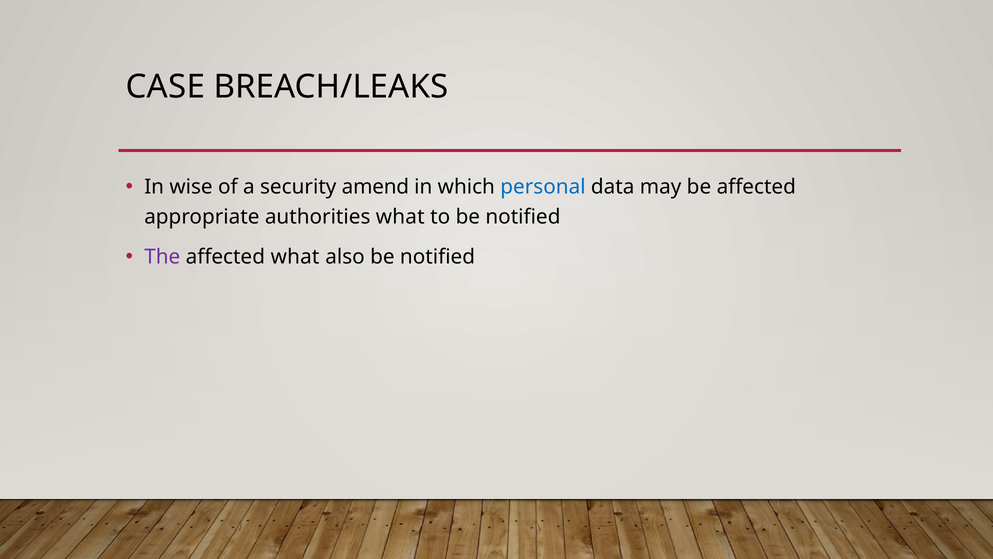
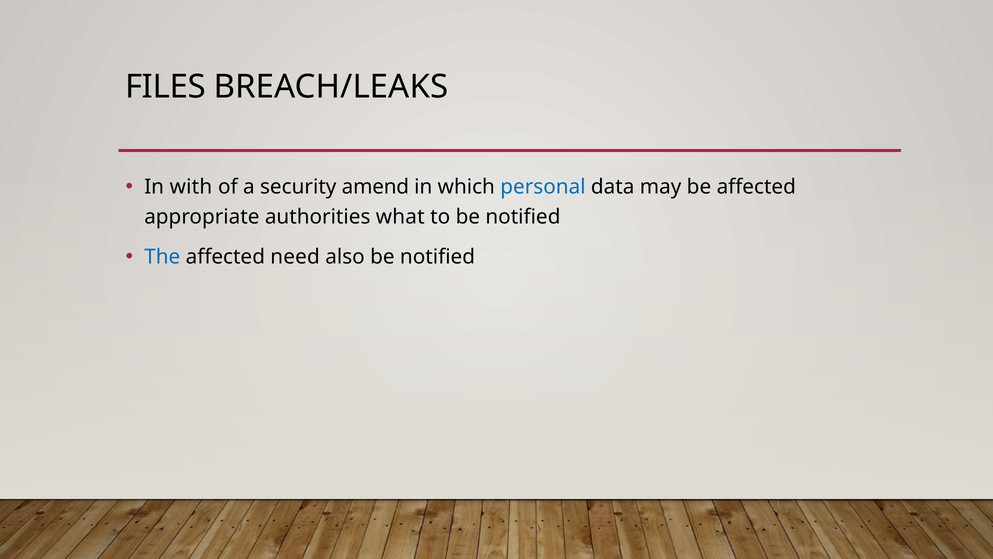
CASE: CASE -> FILES
wise: wise -> with
The colour: purple -> blue
affected what: what -> need
